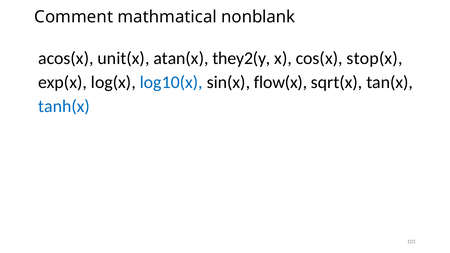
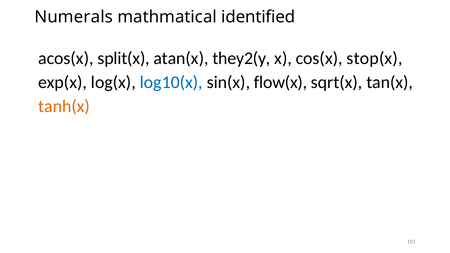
Comment: Comment -> Numerals
nonblank: nonblank -> identified
unit(x: unit(x -> split(x
tanh(x colour: blue -> orange
